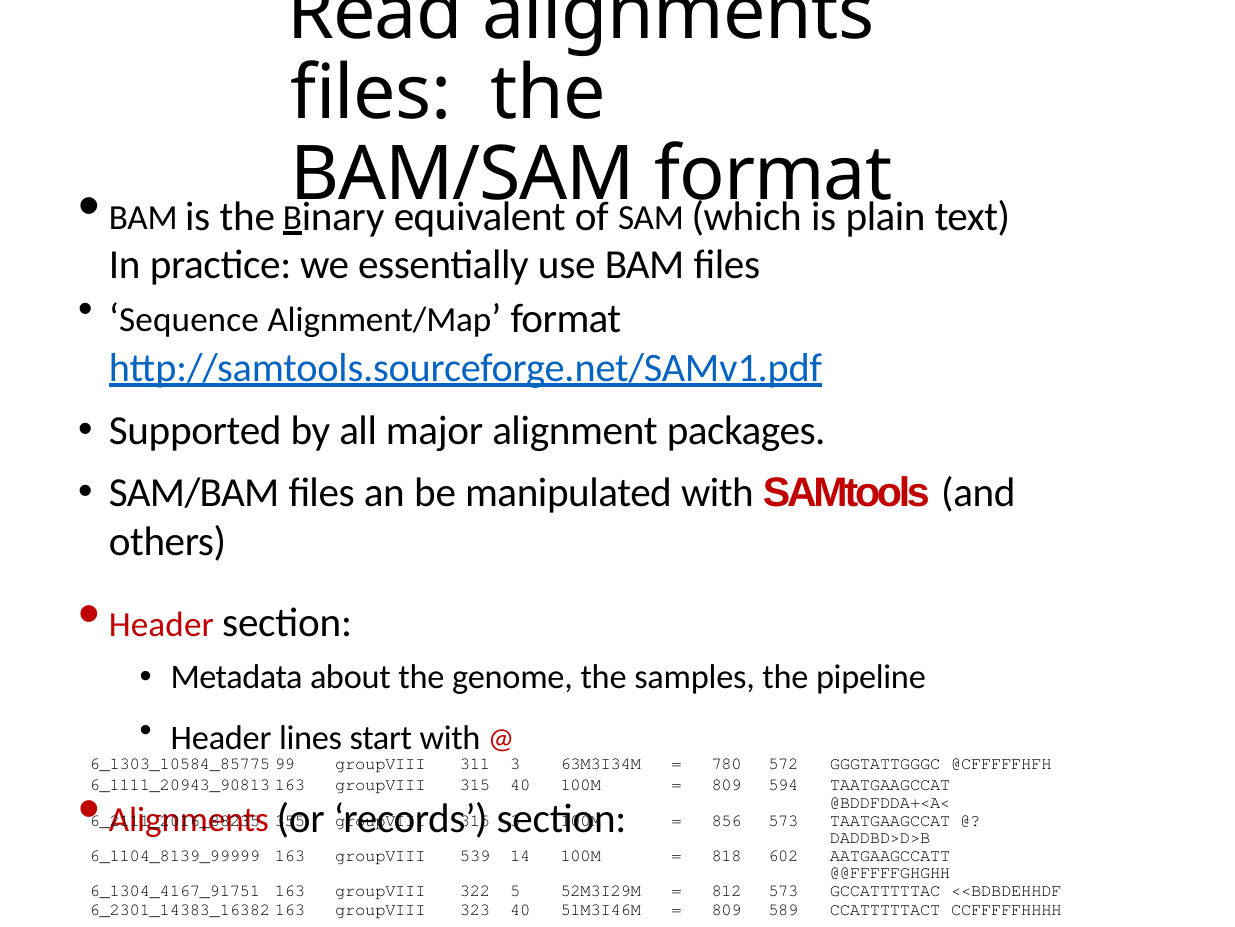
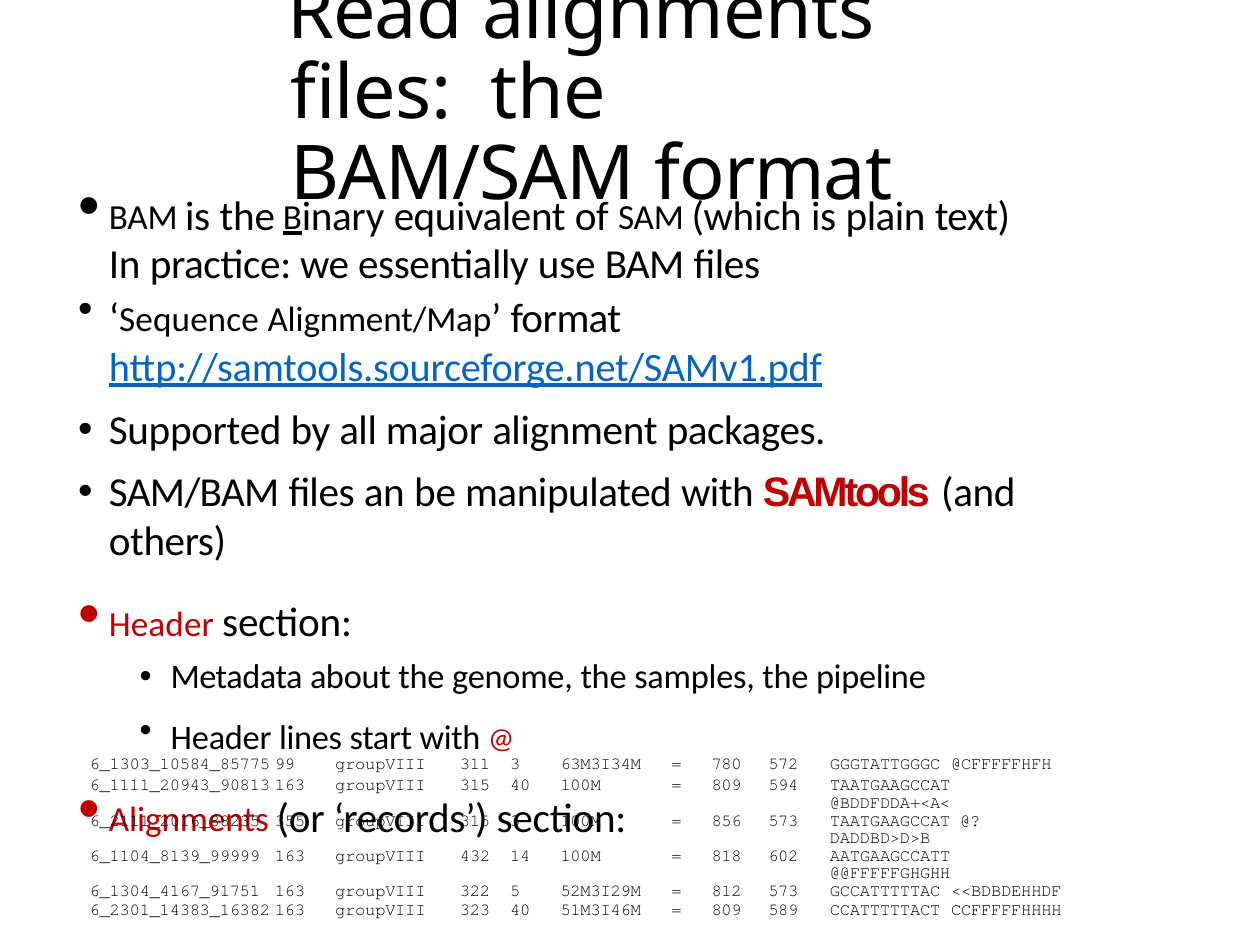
539: 539 -> 432
